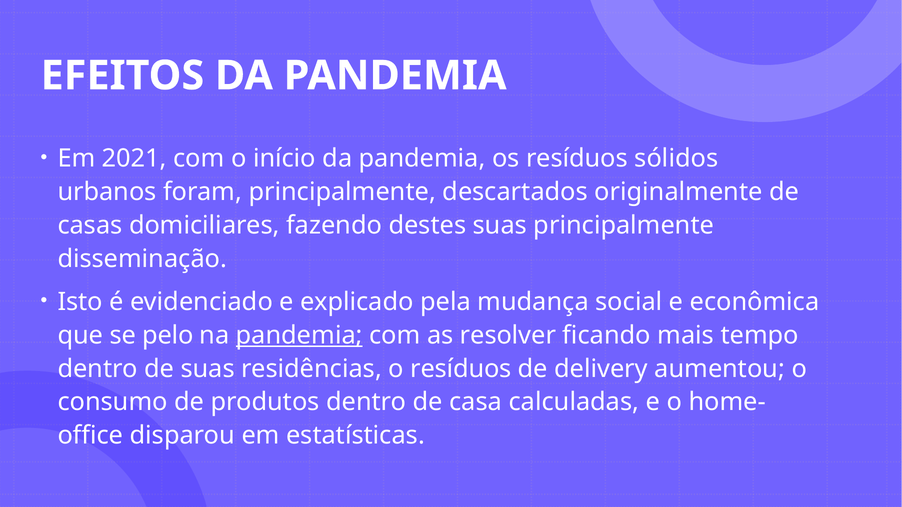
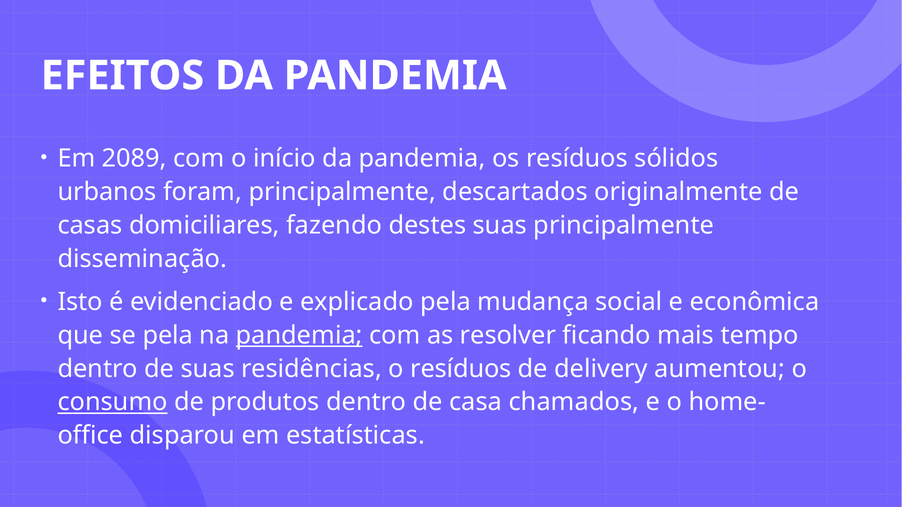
2021: 2021 -> 2089
se pelo: pelo -> pela
consumo underline: none -> present
calculadas: calculadas -> chamados
